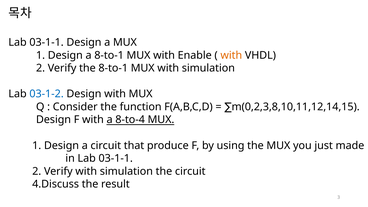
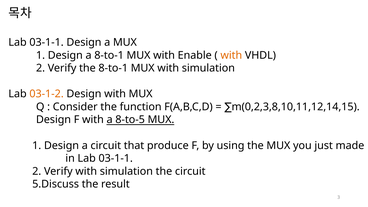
03-1-2 colour: blue -> orange
8-to-4: 8-to-4 -> 8-to-5
4.Discuss: 4.Discuss -> 5.Discuss
